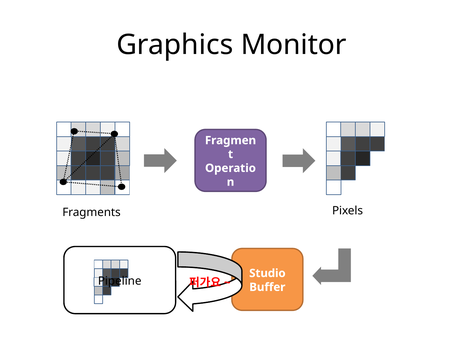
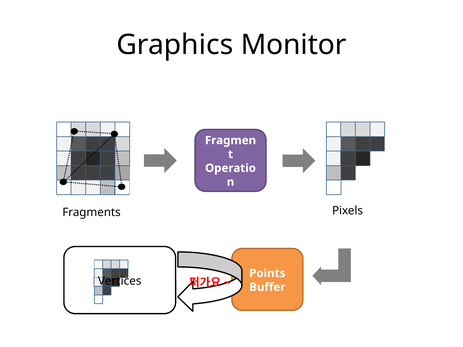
Studio: Studio -> Points
Pipeline: Pipeline -> Vertices
